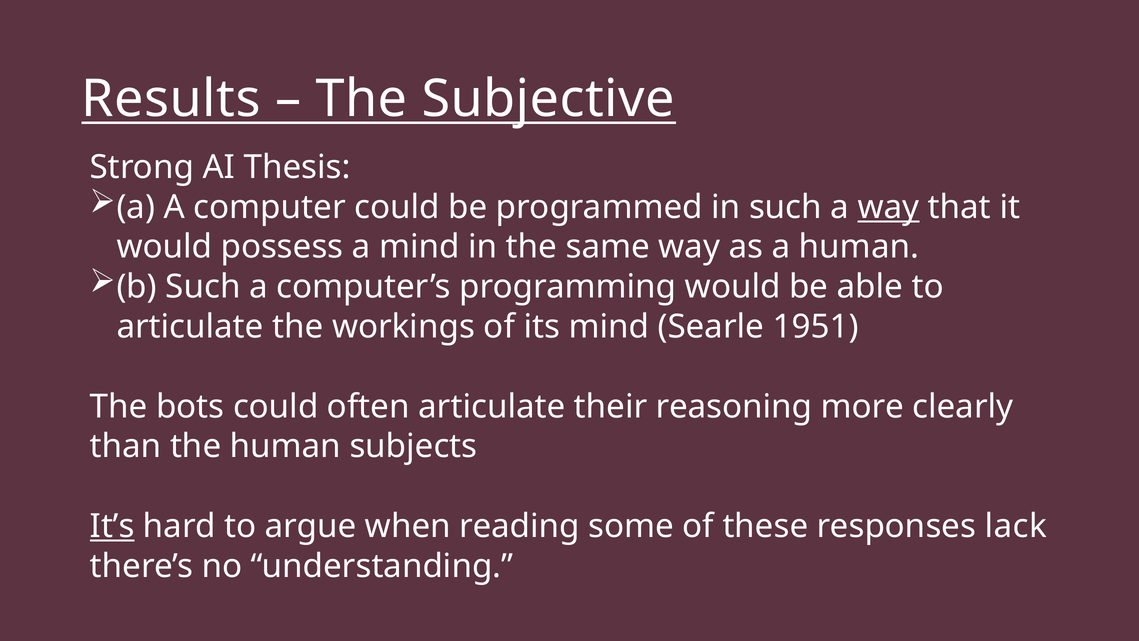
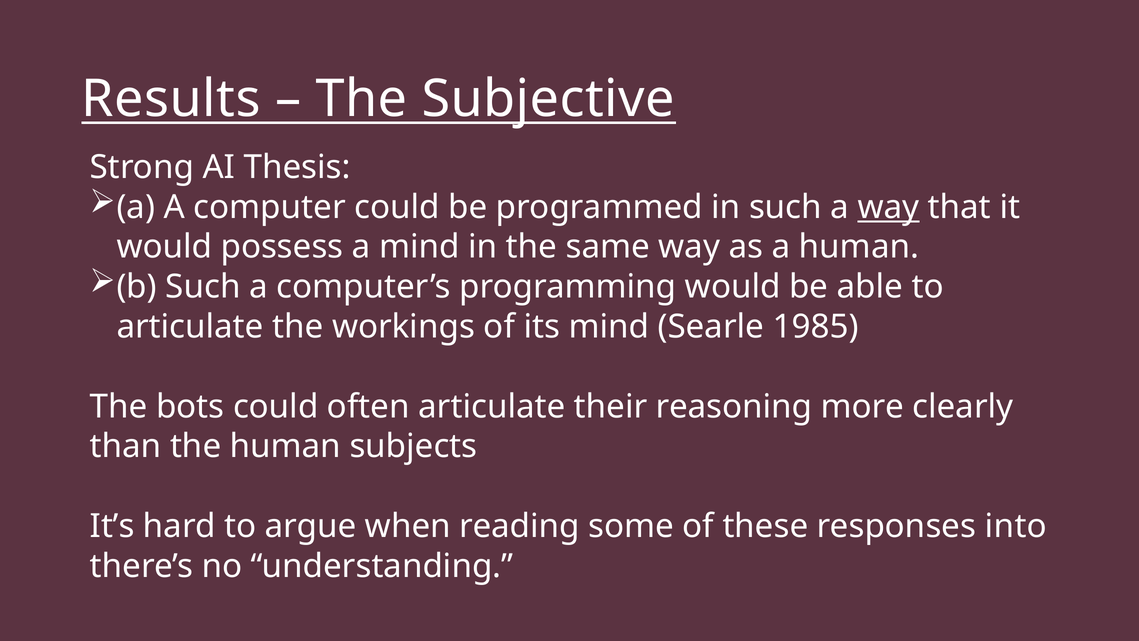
1951: 1951 -> 1985
It’s underline: present -> none
lack: lack -> into
